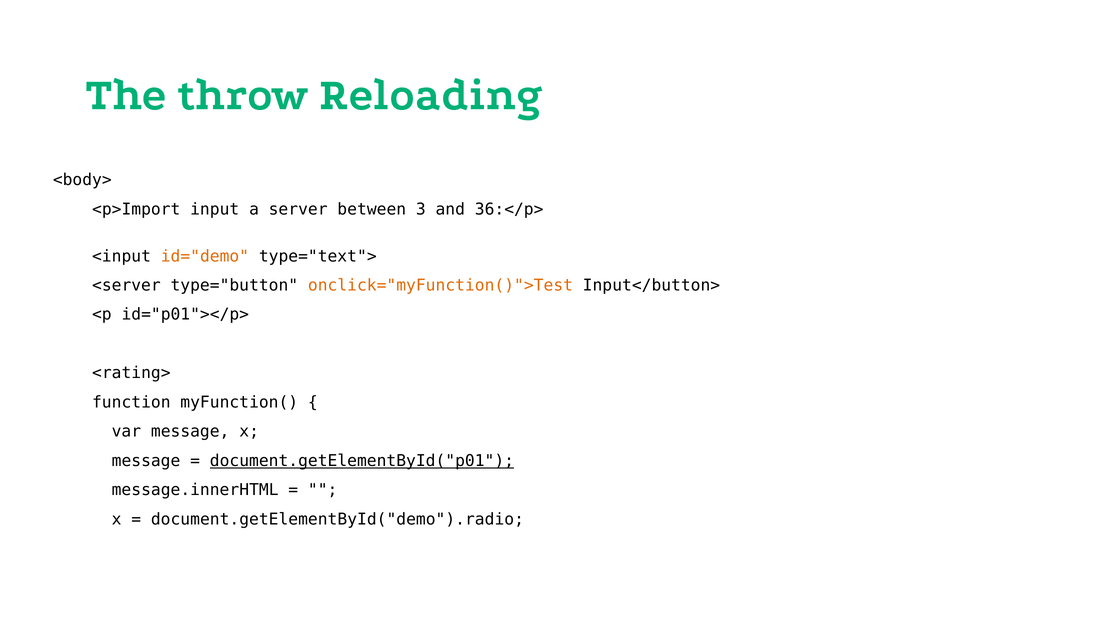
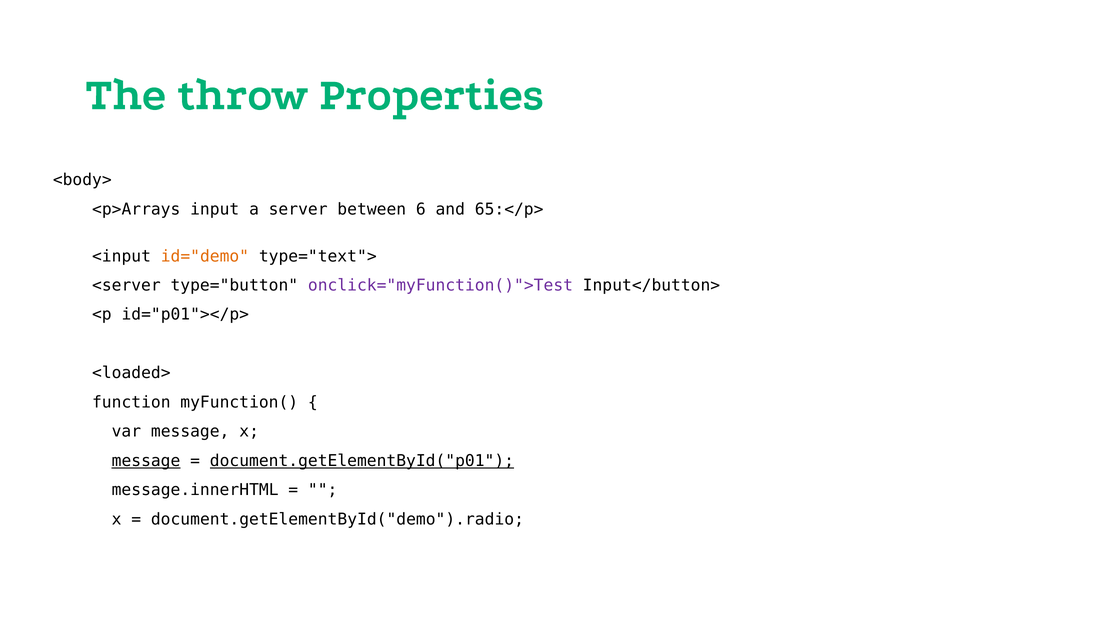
Reloading: Reloading -> Properties
<p>Import: <p>Import -> <p>Arrays
3: 3 -> 6
36:</p>: 36:</p> -> 65:</p>
onclick="myFunction()">Test colour: orange -> purple
<rating>: <rating> -> <loaded>
message at (146, 461) underline: none -> present
